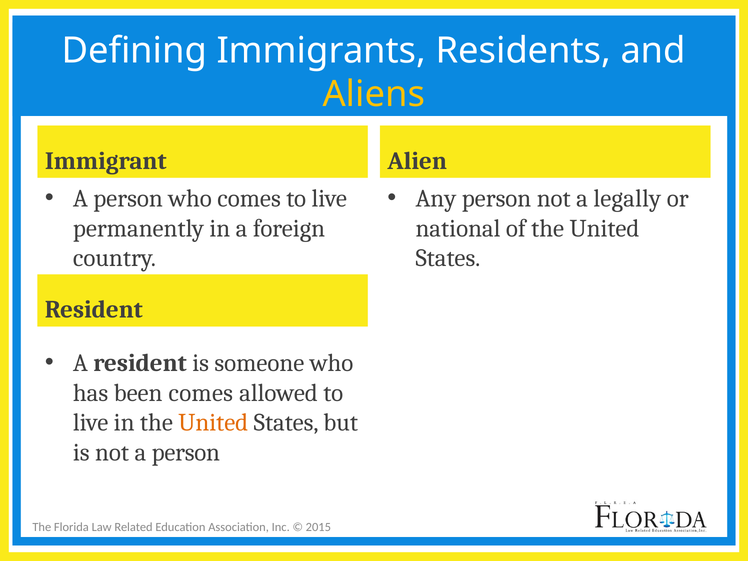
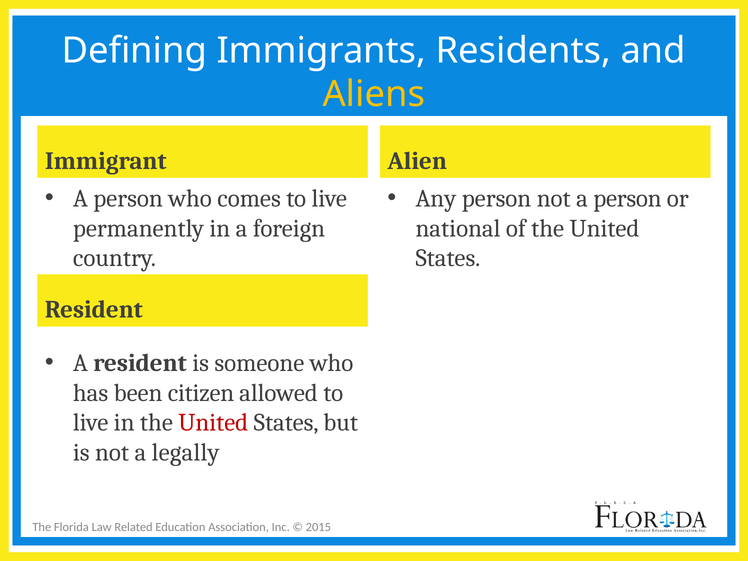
not a legally: legally -> person
been comes: comes -> citizen
United at (213, 423) colour: orange -> red
not a person: person -> legally
